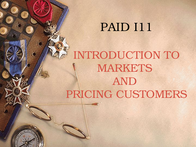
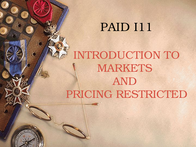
CUSTOMERS: CUSTOMERS -> RESTRICTED
